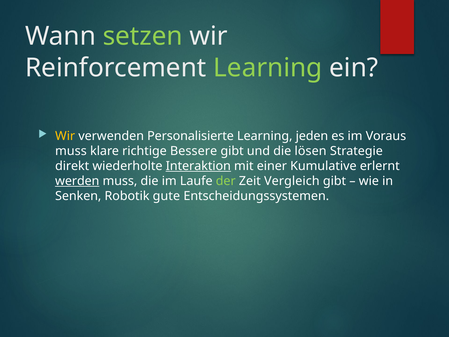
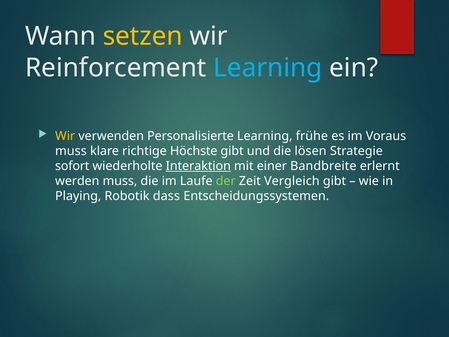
setzen colour: light green -> yellow
Learning at (268, 68) colour: light green -> light blue
jeden: jeden -> frühe
Bessere: Bessere -> Höchste
direkt: direkt -> sofort
Kumulative: Kumulative -> Bandbreite
werden underline: present -> none
Senken: Senken -> Playing
gute: gute -> dass
